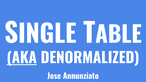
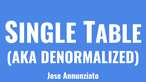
AKA underline: present -> none
